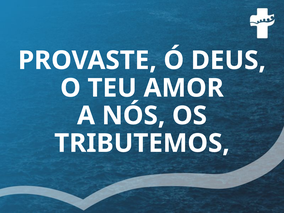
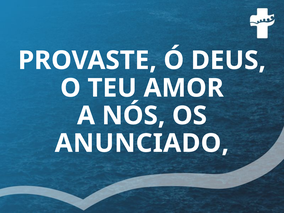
TRIBUTEMOS: TRIBUTEMOS -> ANUNCIADO
